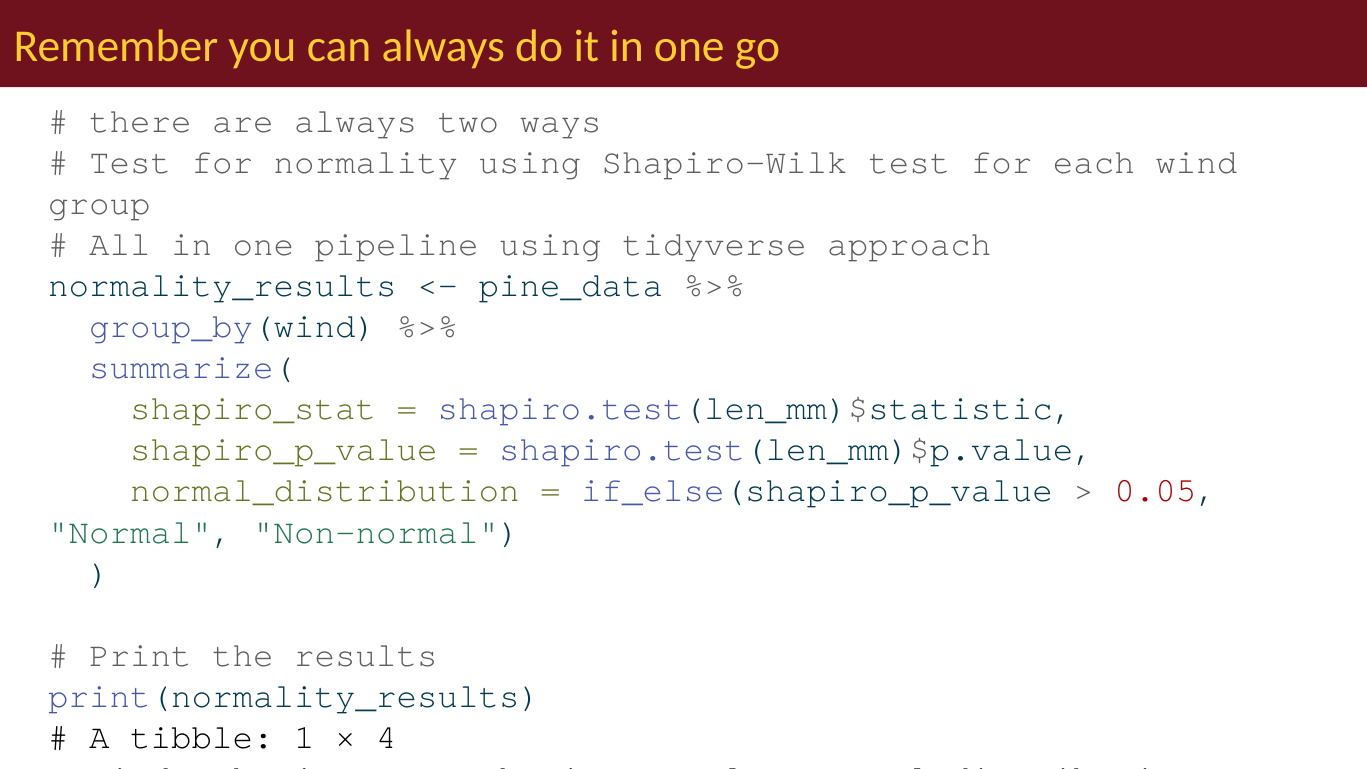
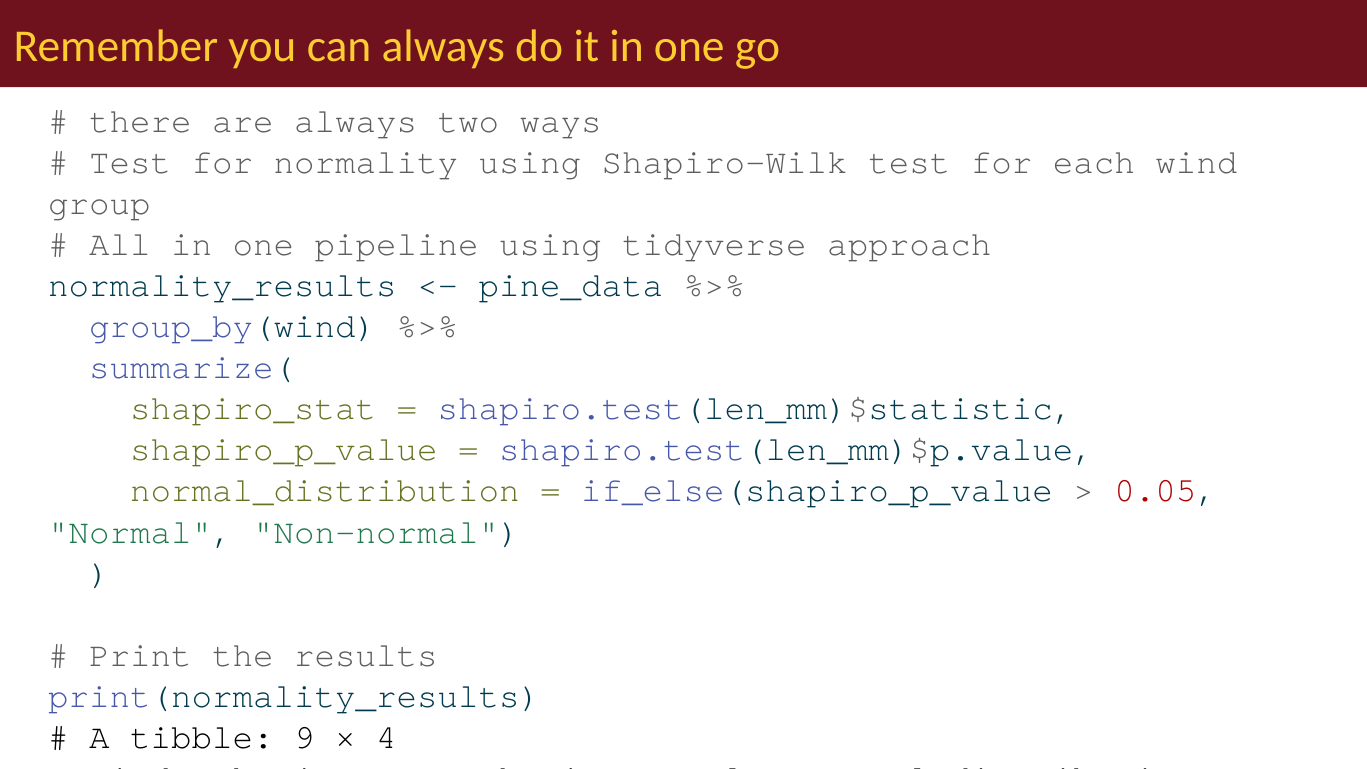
tibble 1: 1 -> 9
